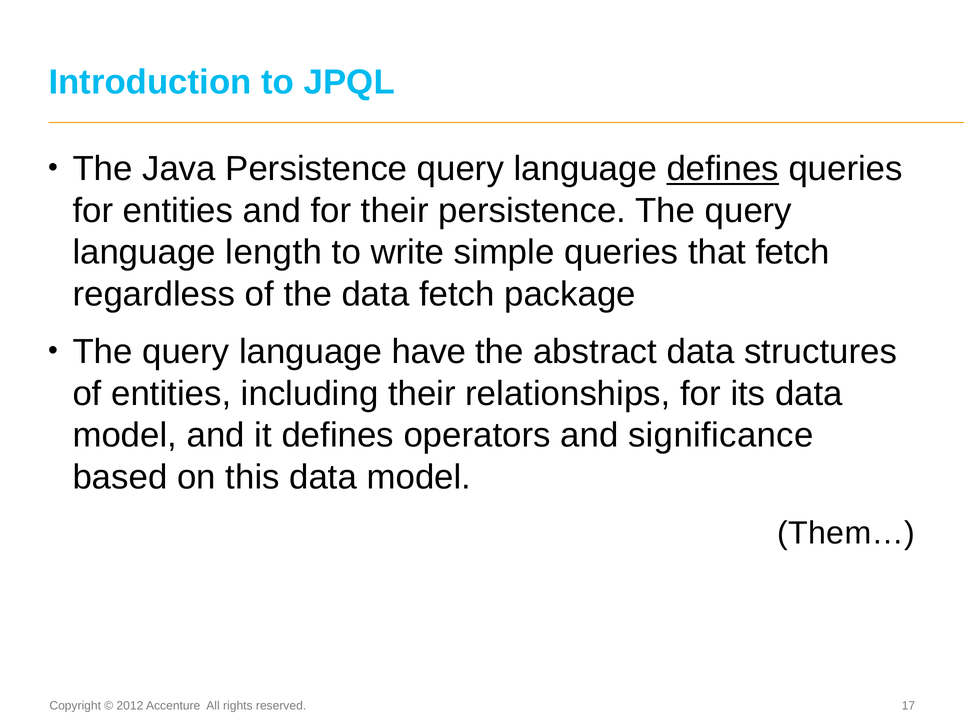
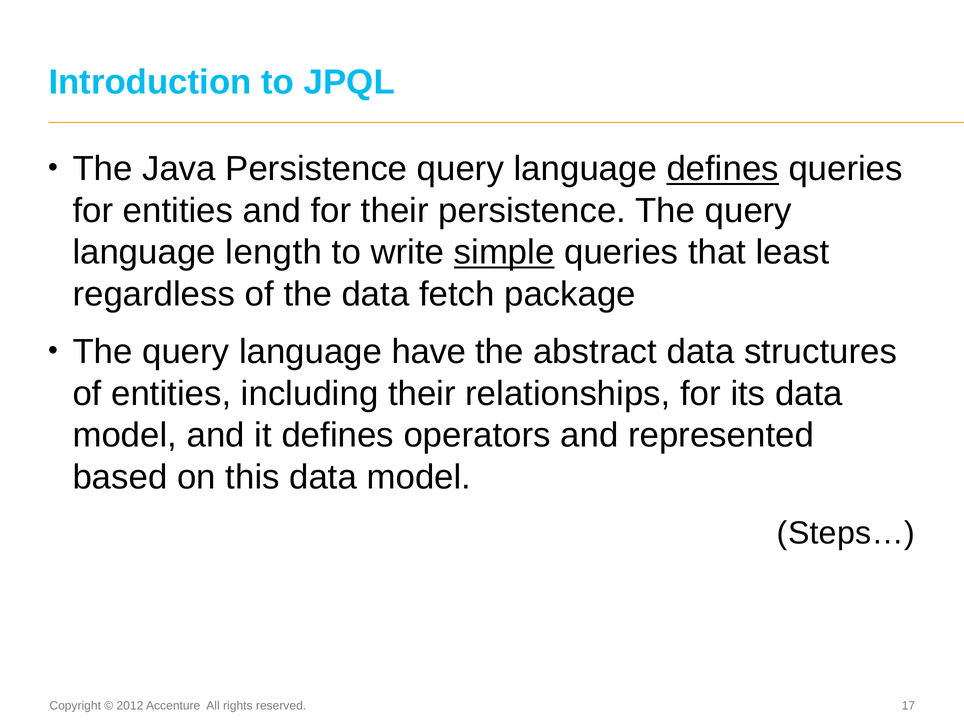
simple underline: none -> present
that fetch: fetch -> least
significance: significance -> represented
Them…: Them… -> Steps…
